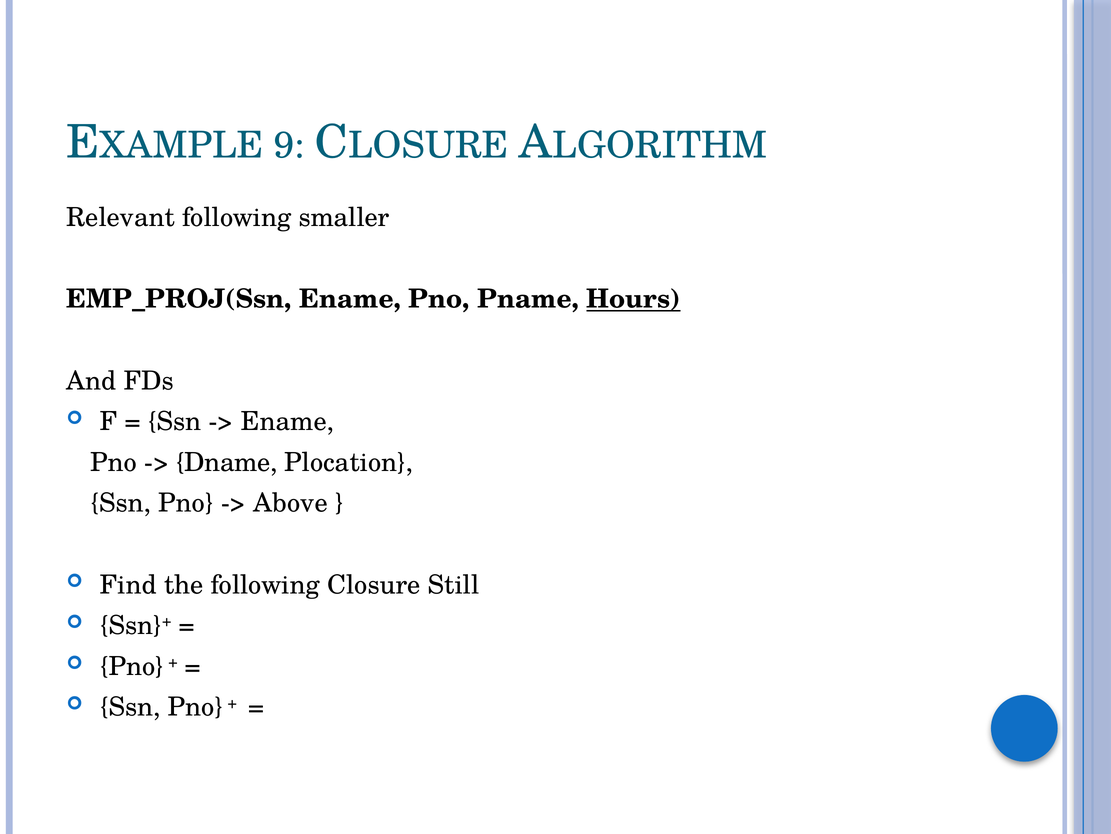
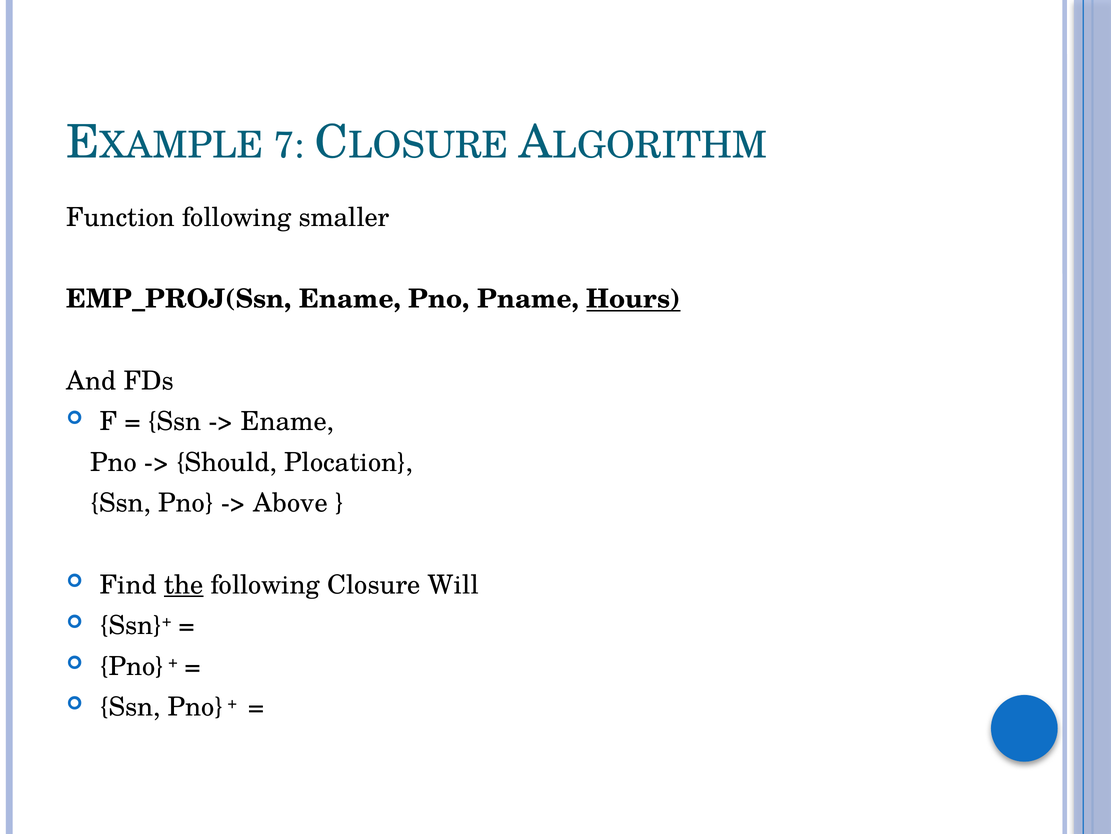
9: 9 -> 7
Relevant: Relevant -> Function
Dname: Dname -> Should
the underline: none -> present
Still: Still -> Will
